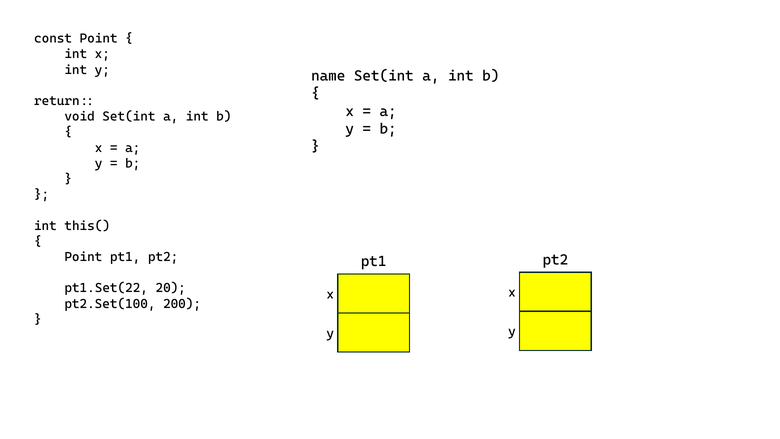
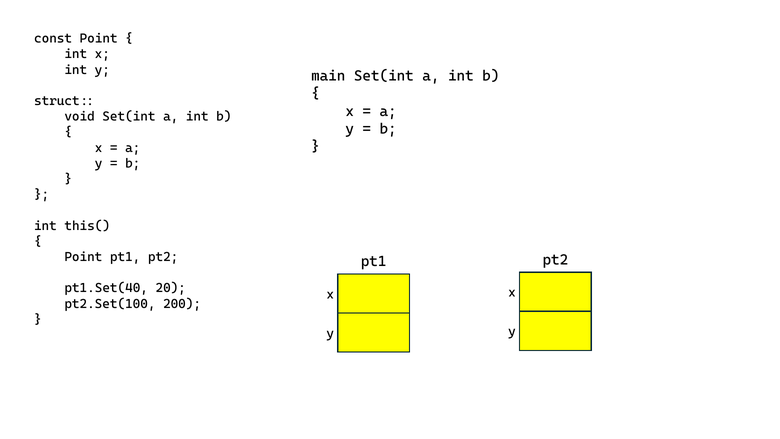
name: name -> main
return: return -> struct
pt1.Set(22: pt1.Set(22 -> pt1.Set(40
